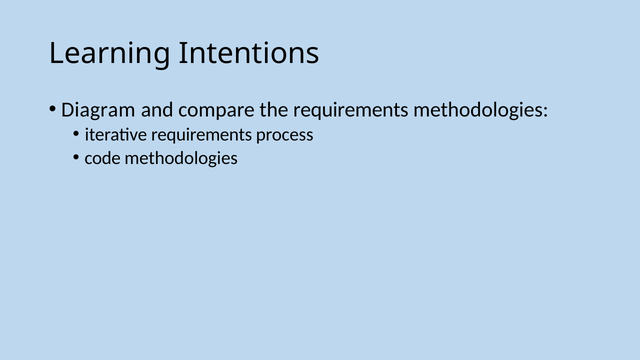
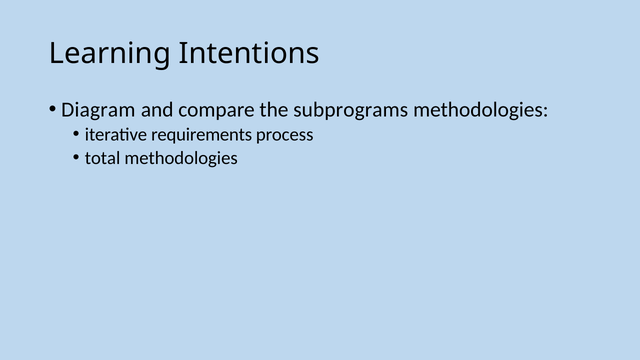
the requirements: requirements -> subprograms
code: code -> total
